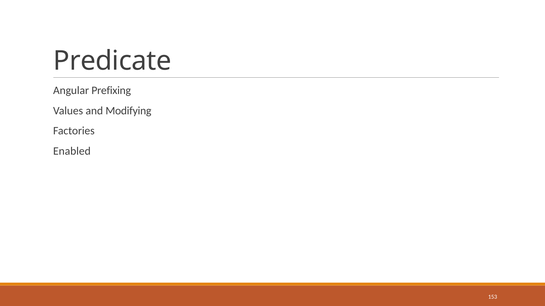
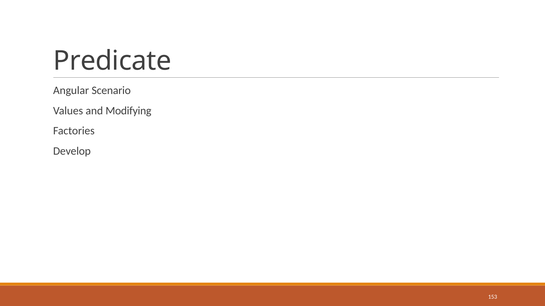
Prefixing: Prefixing -> Scenario
Enabled: Enabled -> Develop
